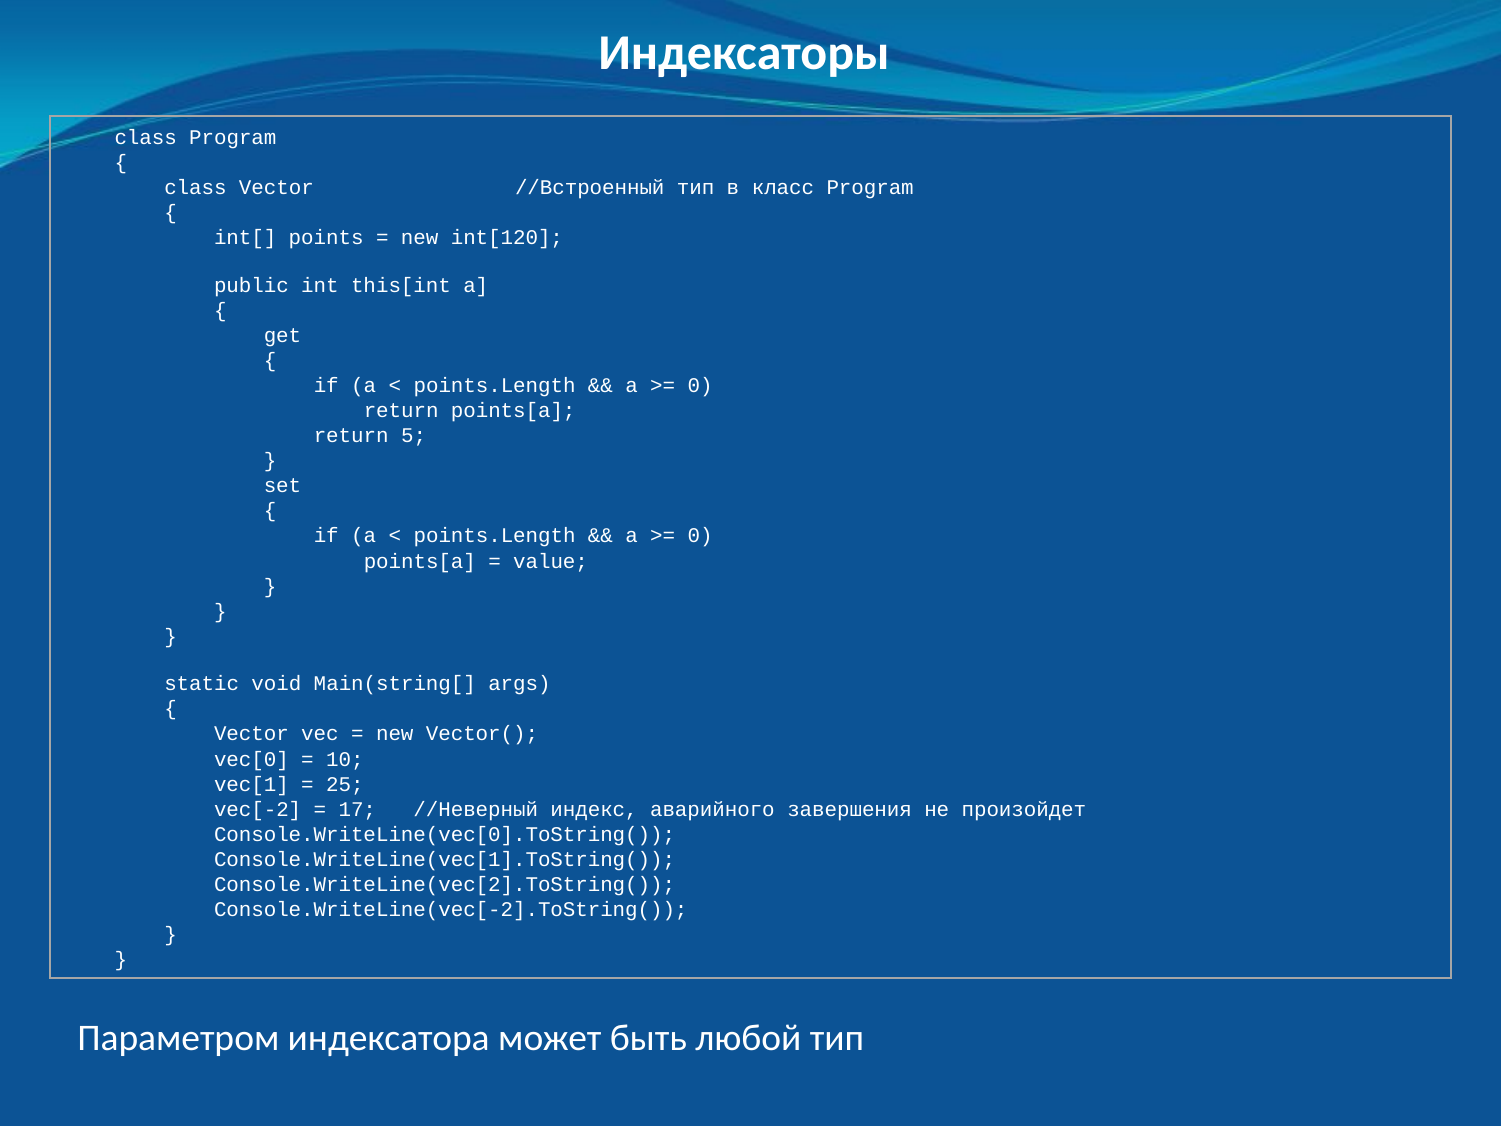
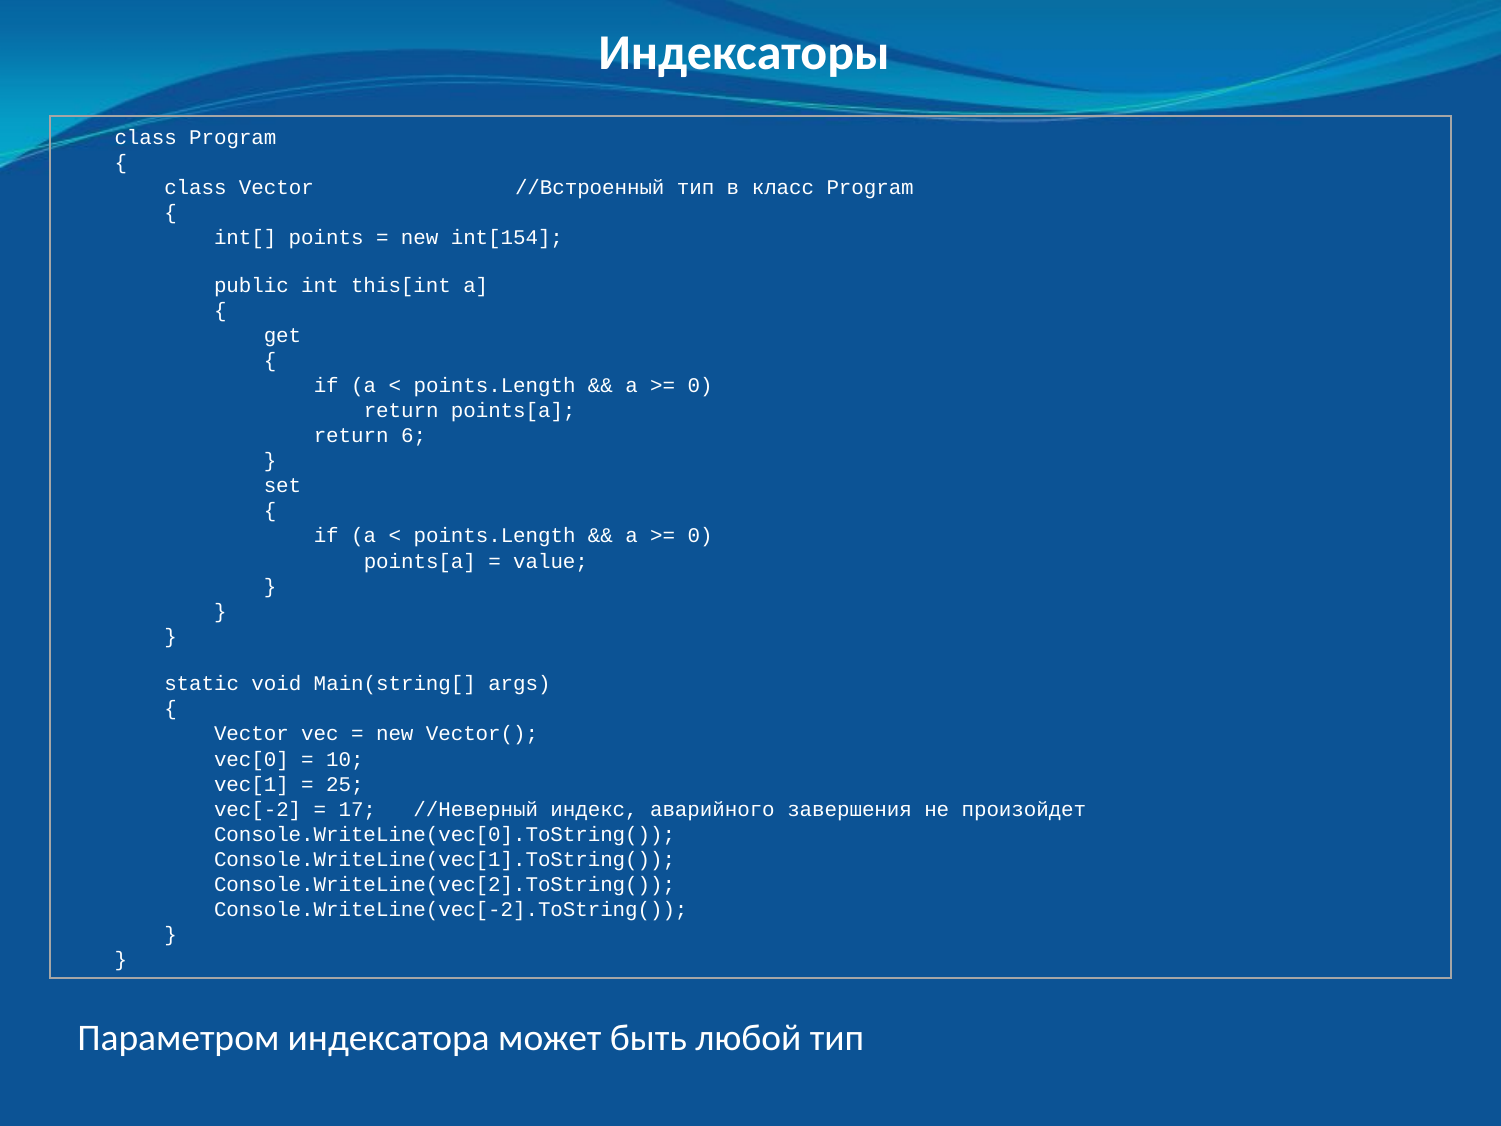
int[120: int[120 -> int[154
5: 5 -> 6
